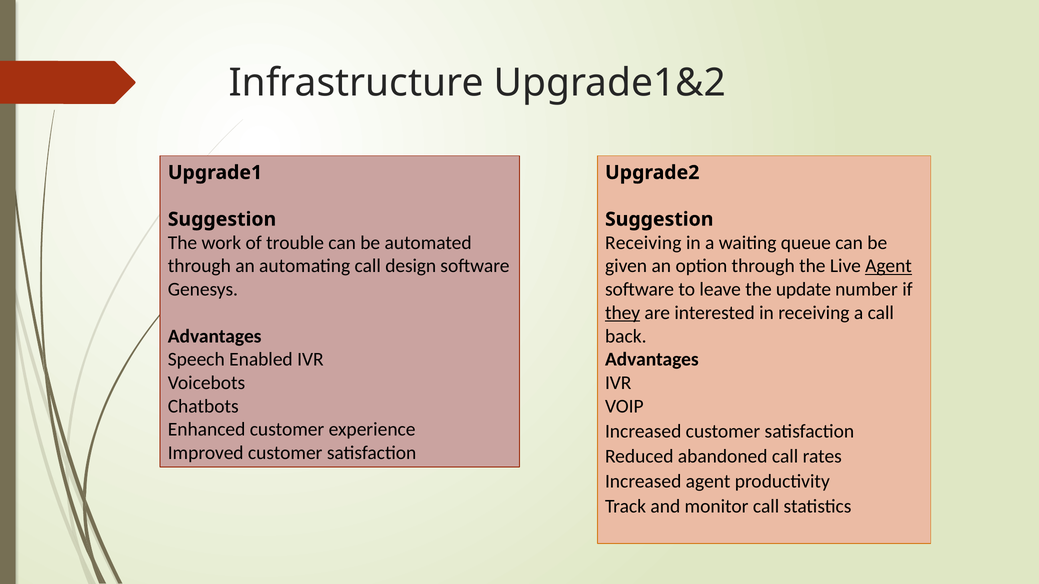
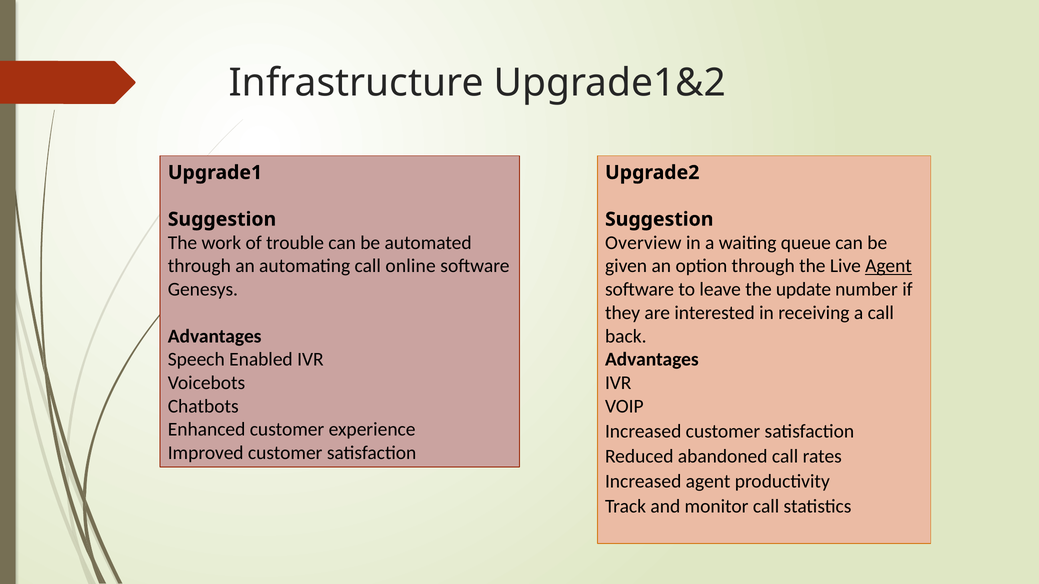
Receiving at (643, 243): Receiving -> Overview
design: design -> online
they underline: present -> none
